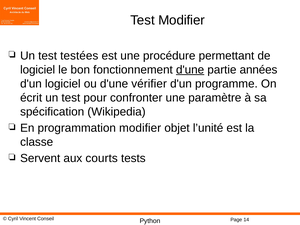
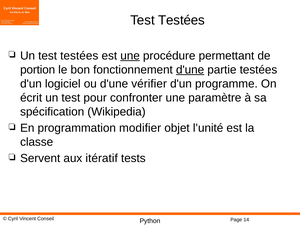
Modifier at (182, 20): Modifier -> Testées
une at (130, 56) underline: none -> present
logiciel at (38, 70): logiciel -> portion
partie années: années -> testées
courts: courts -> itératif
